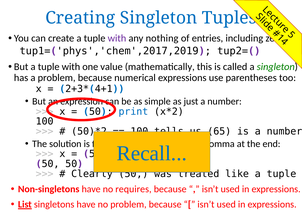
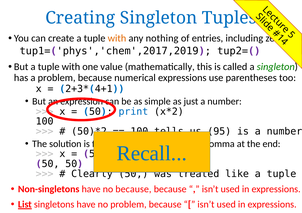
with at (117, 38) colour: purple -> orange
65: 65 -> 95
no requires: requires -> because
